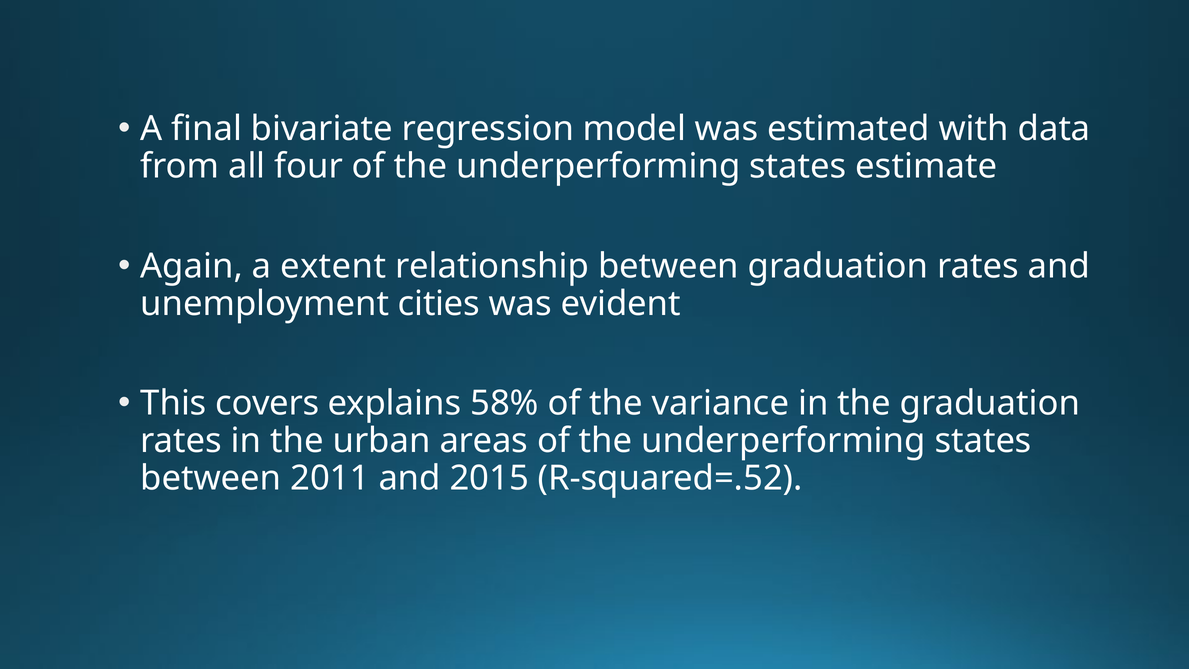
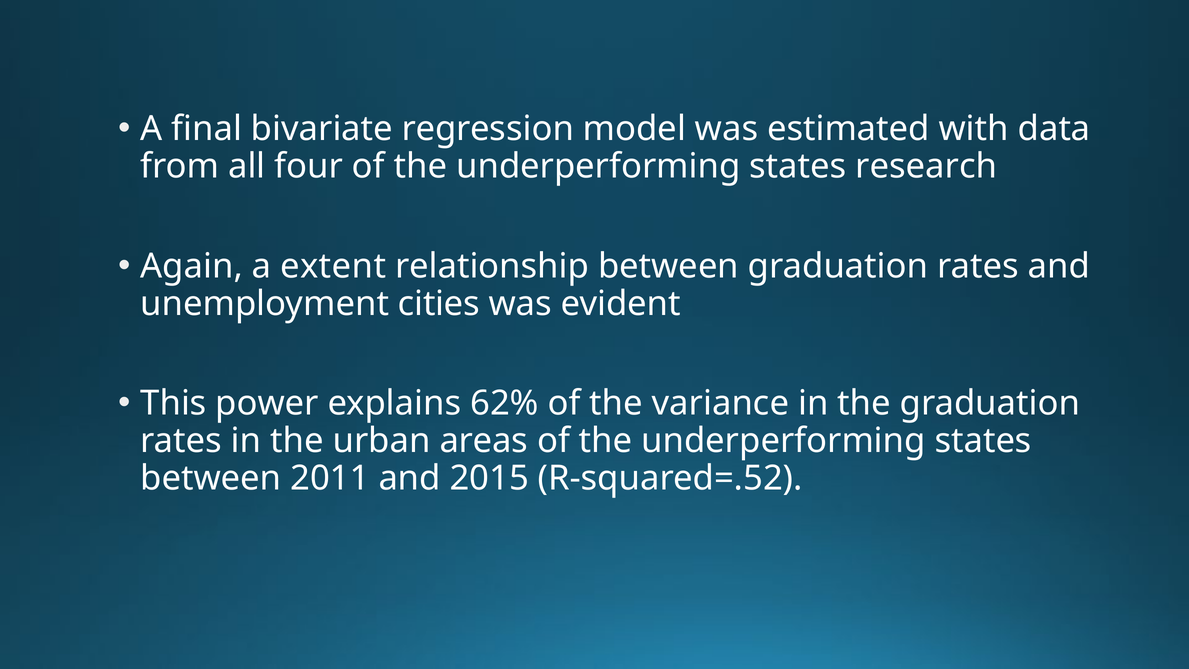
estimate: estimate -> research
covers: covers -> power
58%: 58% -> 62%
